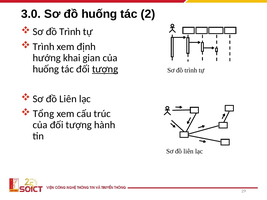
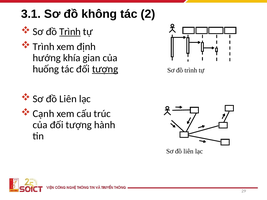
3.0: 3.0 -> 3.1
đồ huống: huống -> không
Trình at (70, 32) underline: none -> present
khai: khai -> khía
Tổng: Tổng -> Cạnh
